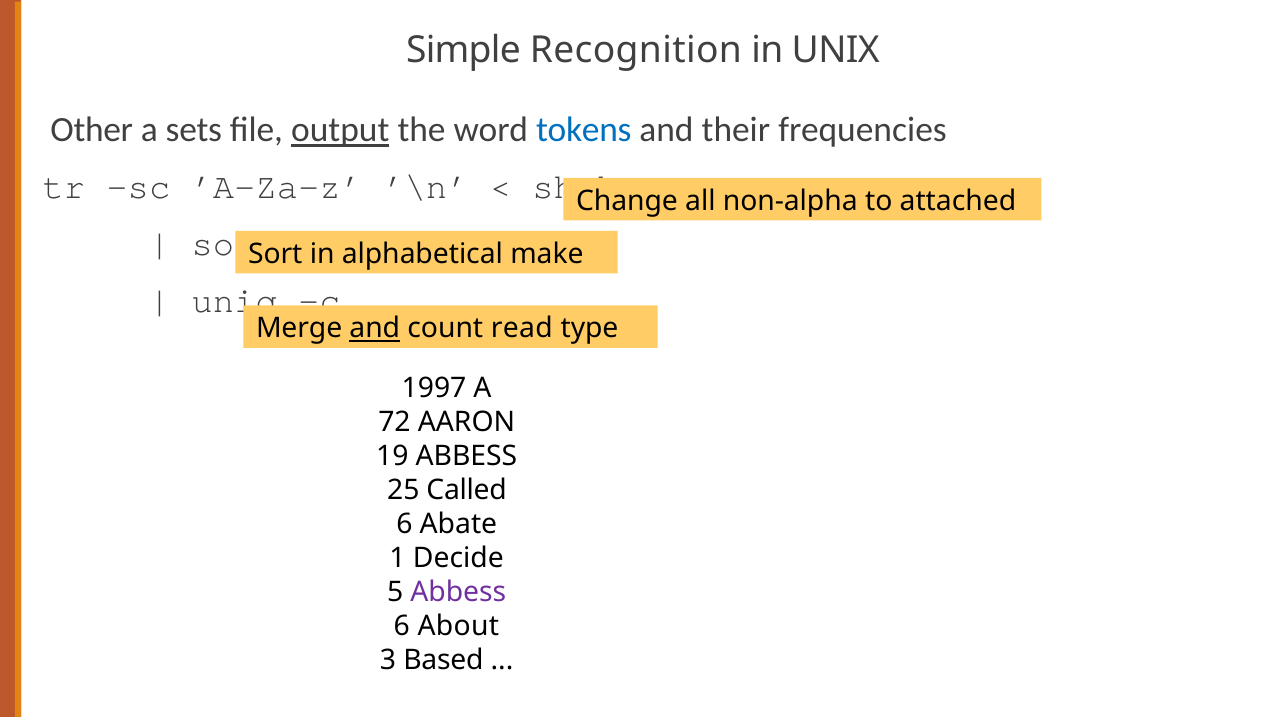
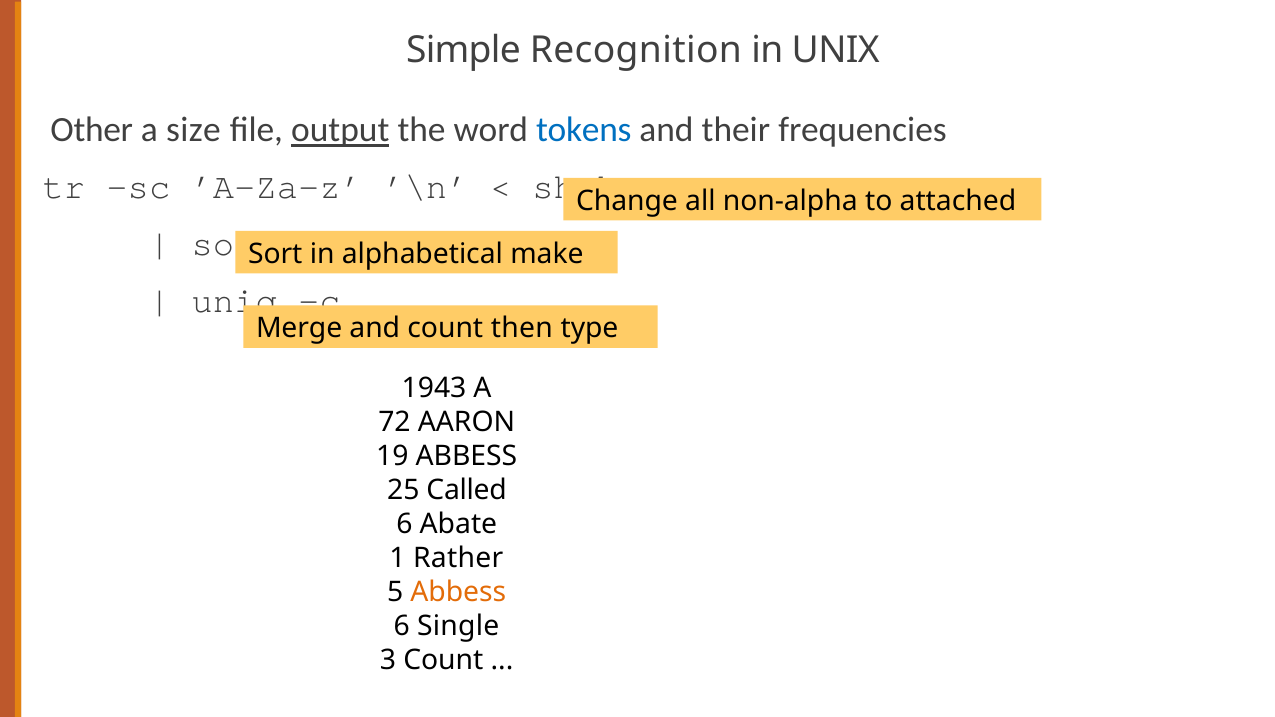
sets: sets -> size
and at (375, 329) underline: present -> none
read: read -> then
1997: 1997 -> 1943
Decide: Decide -> Rather
Abbess at (458, 592) colour: purple -> orange
About: About -> Single
3 Based: Based -> Count
